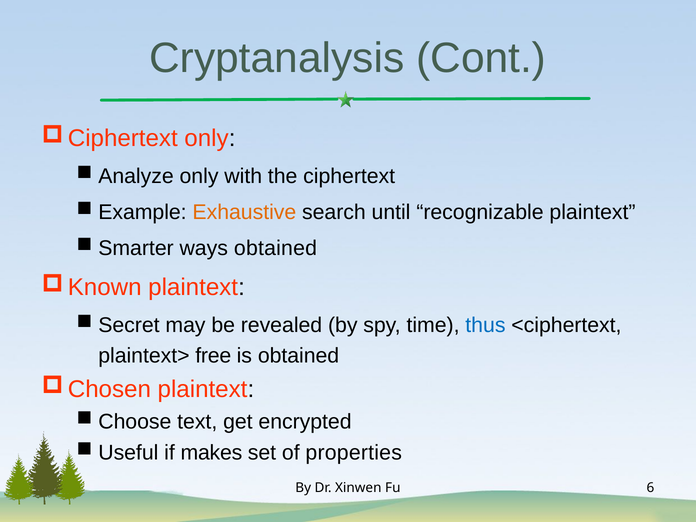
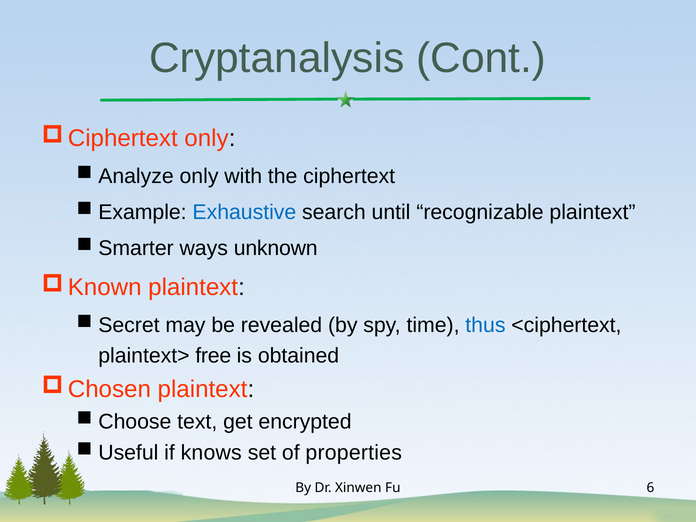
Exhaustive colour: orange -> blue
ways obtained: obtained -> unknown
makes: makes -> knows
